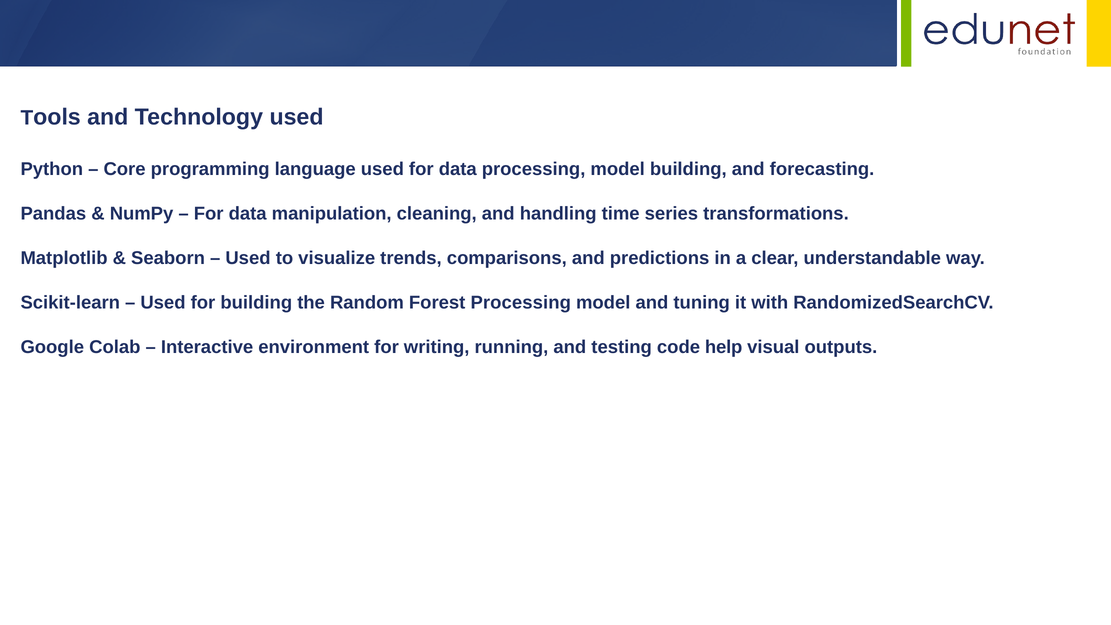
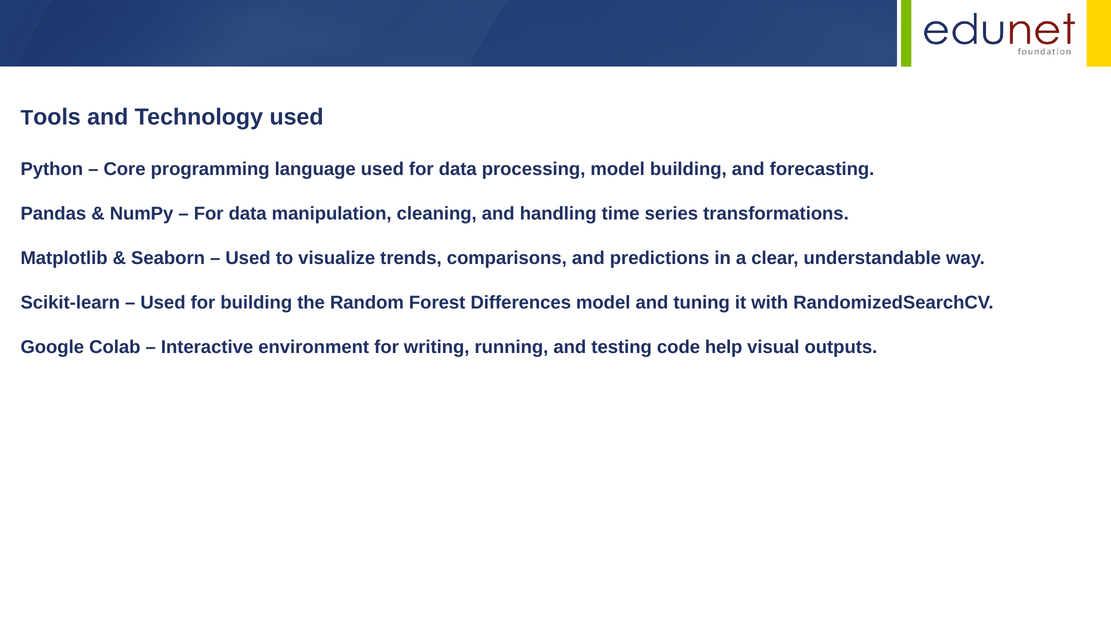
Forest Processing: Processing -> Differences
